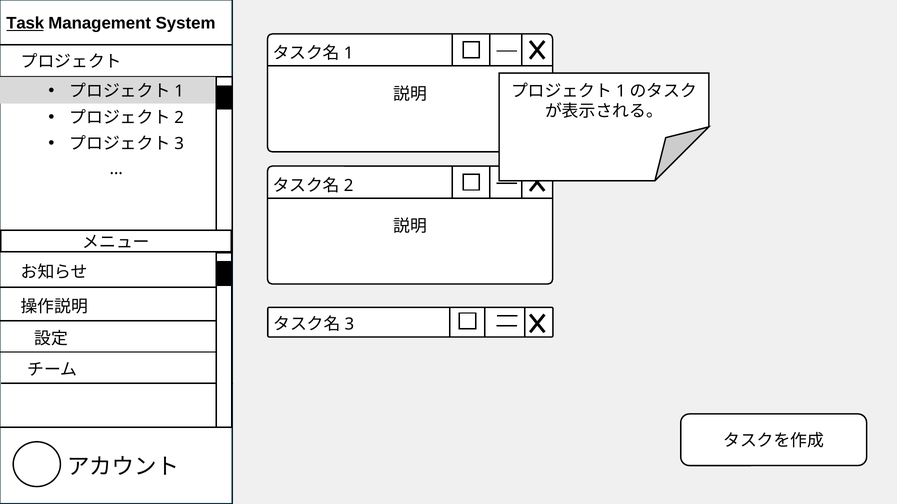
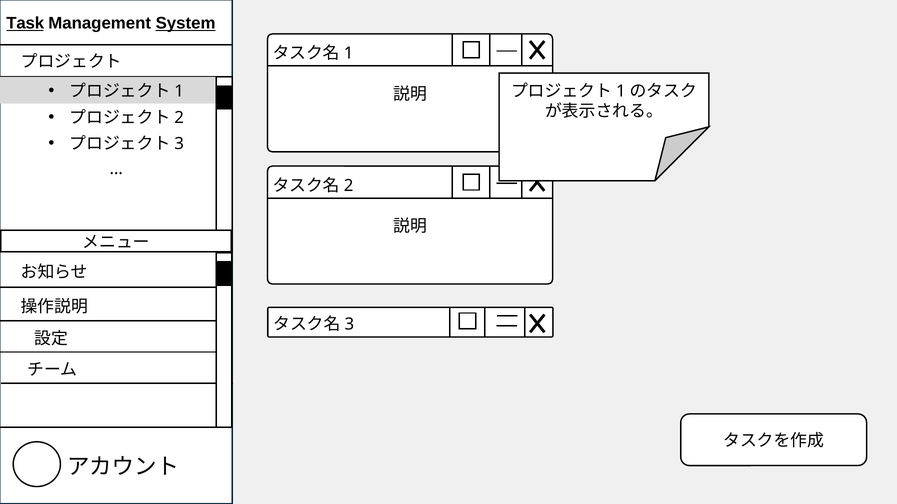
System underline: none -> present
